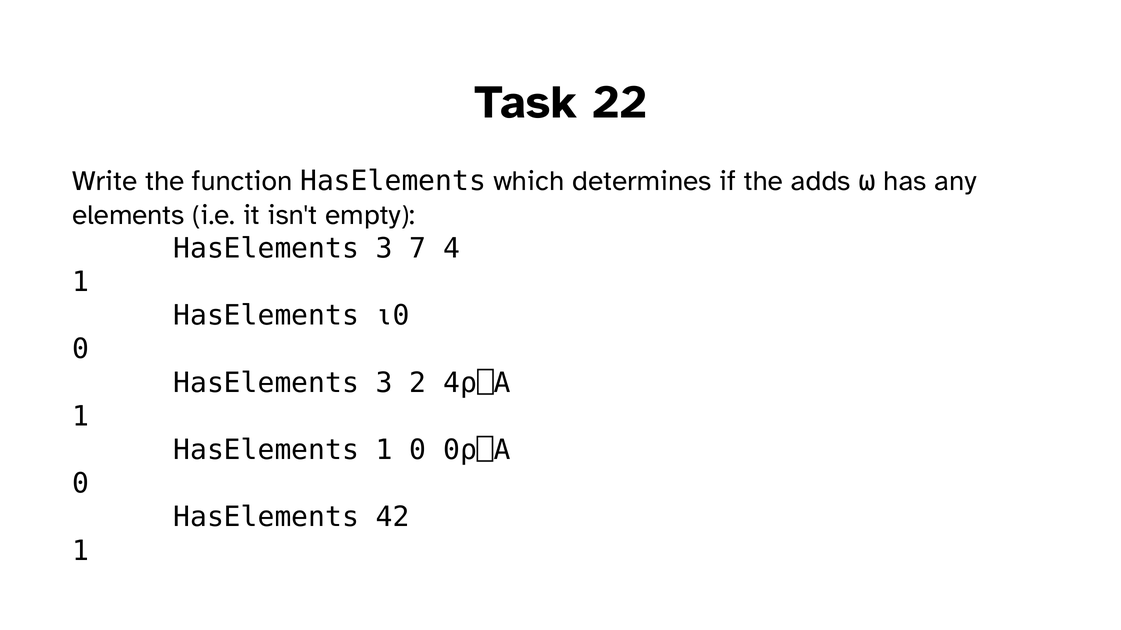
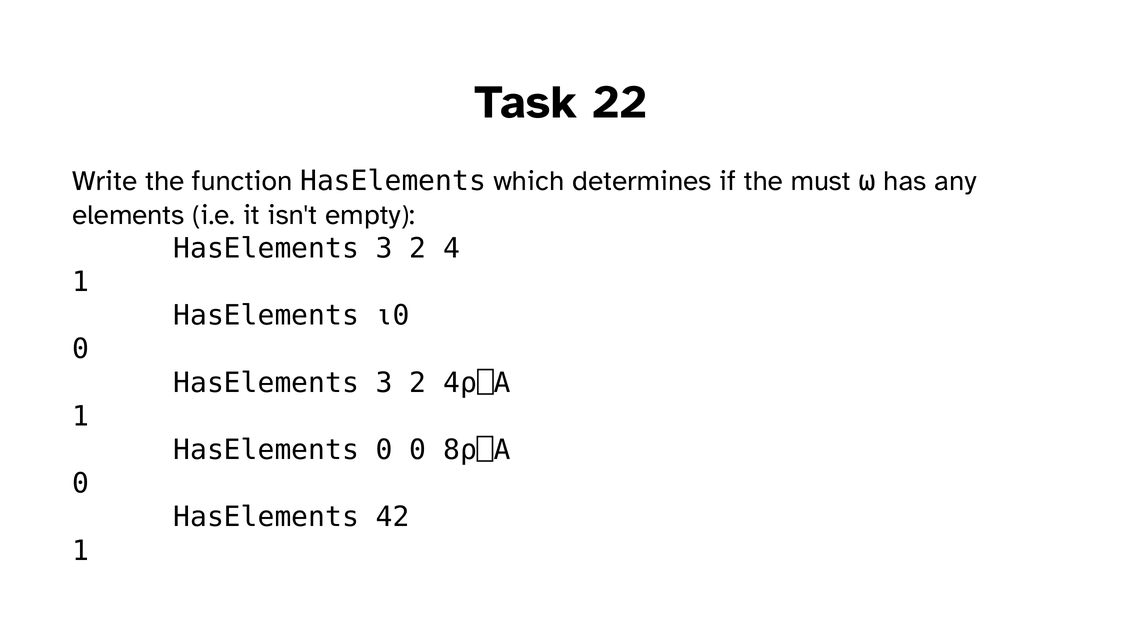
adds: adds -> must
7 at (418, 249): 7 -> 2
HasElements 1: 1 -> 0
0⍴⎕A: 0⍴⎕A -> 8⍴⎕A
